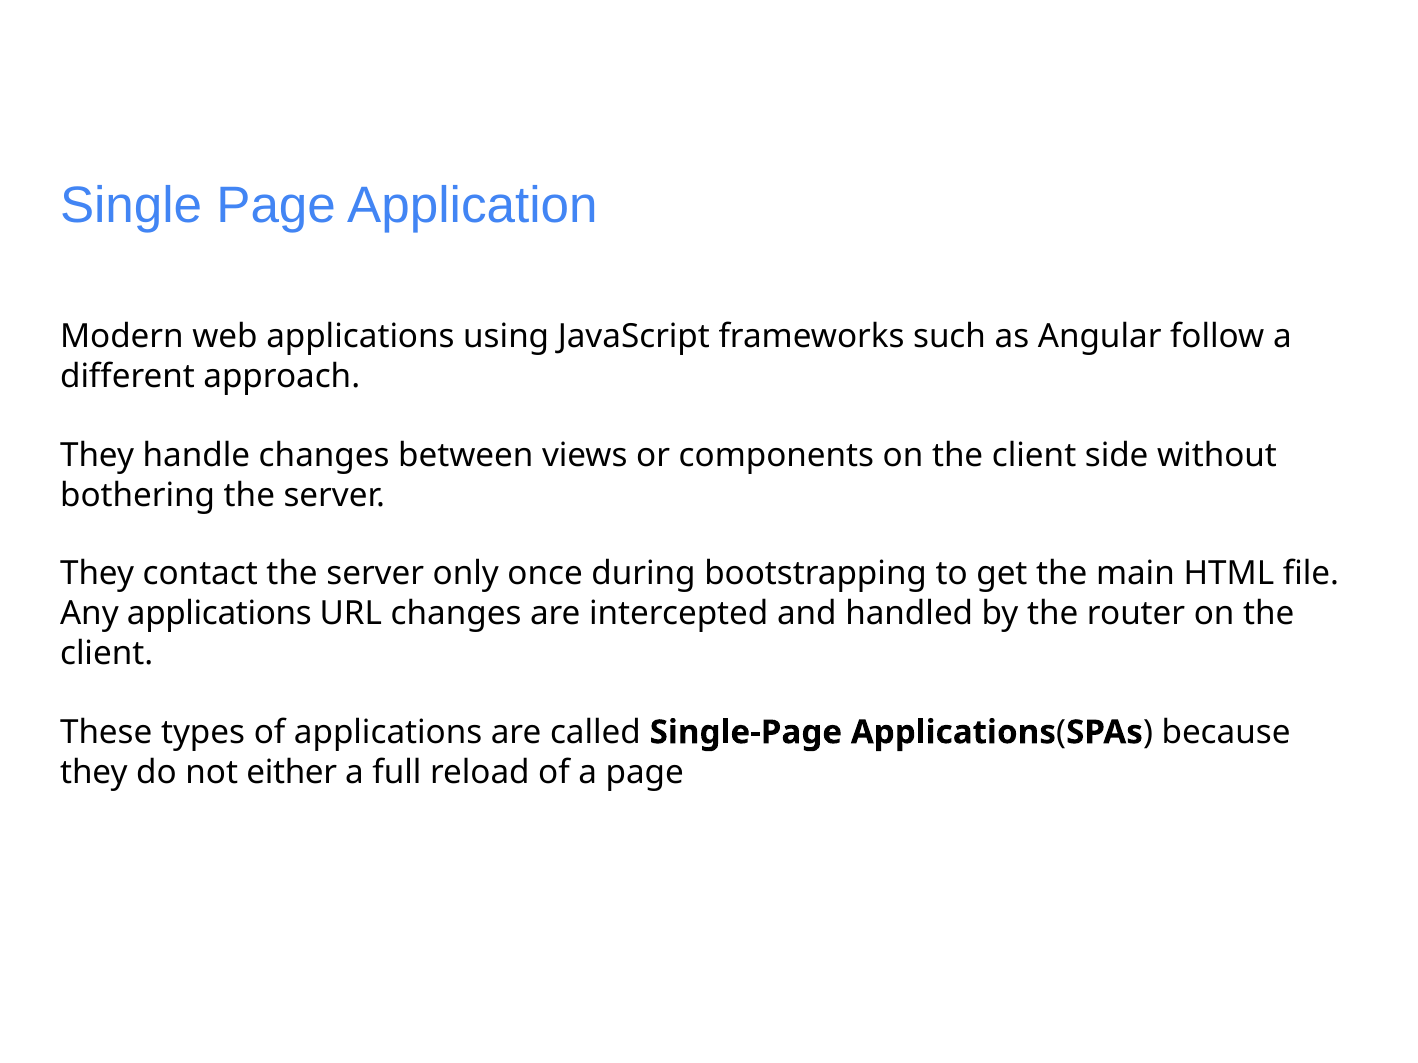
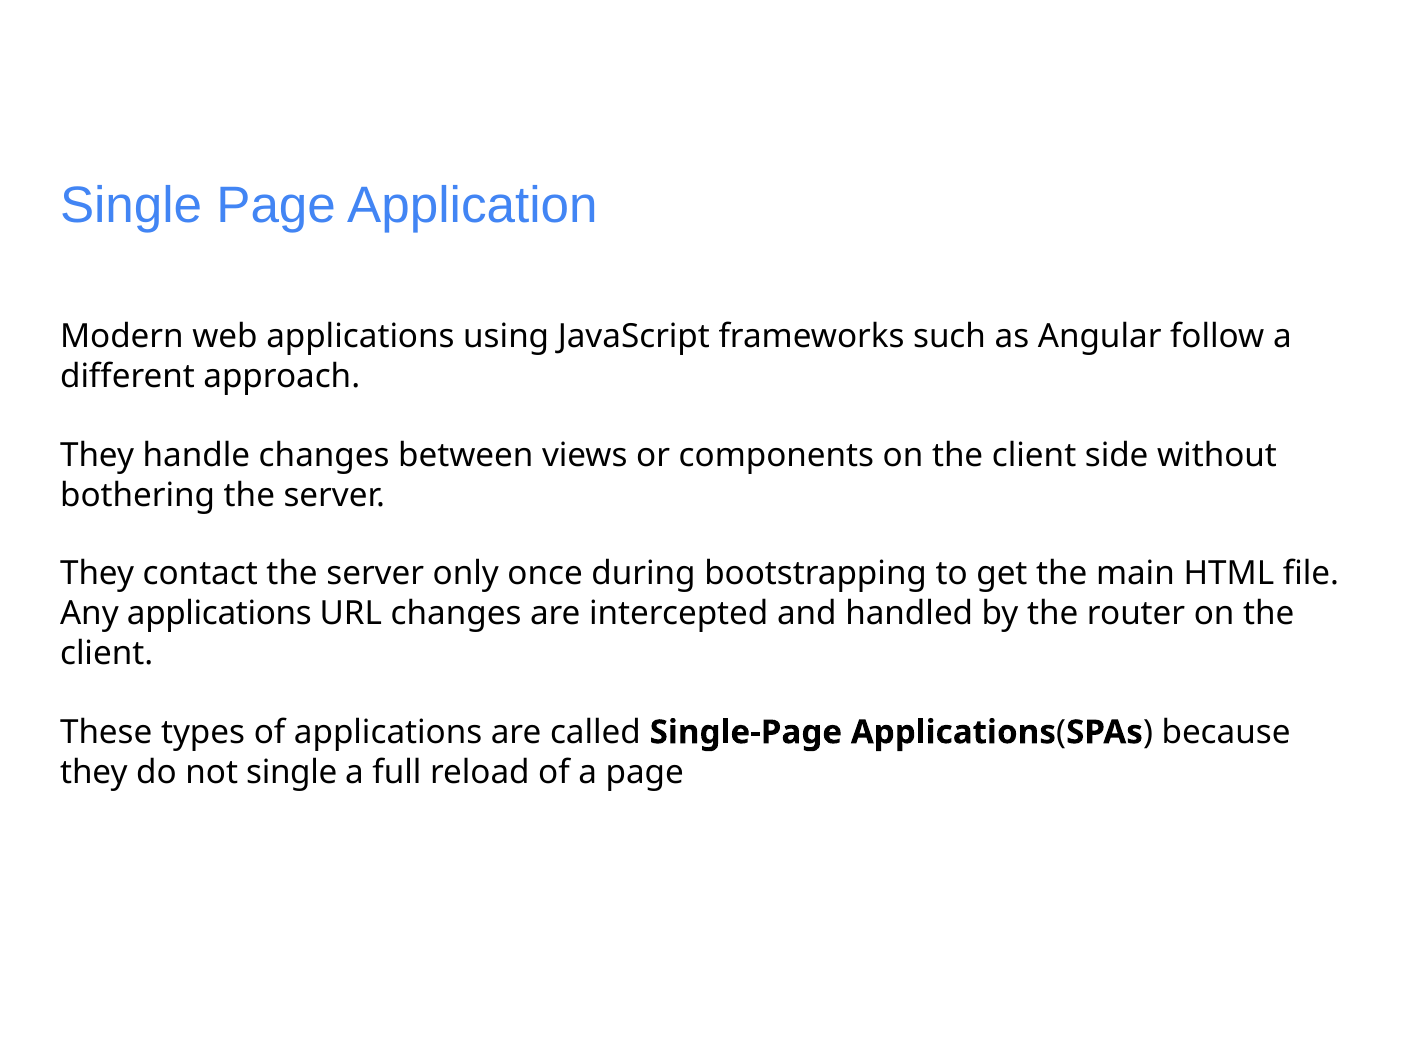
not either: either -> single
